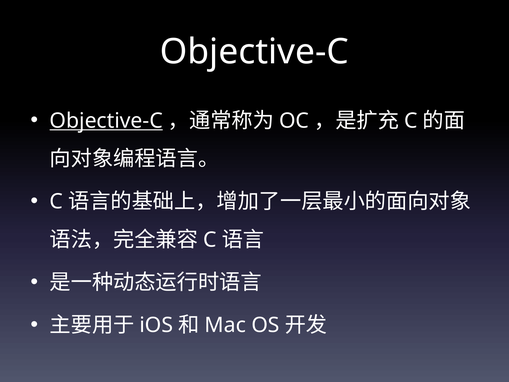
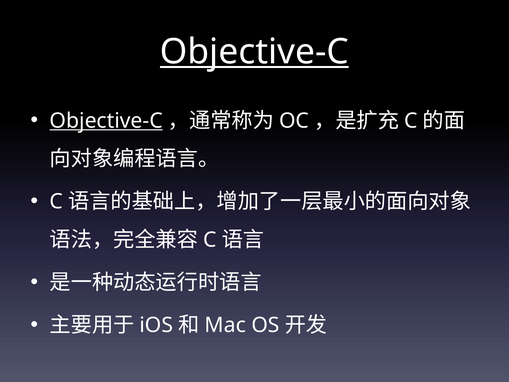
Objective-C at (254, 52) underline: none -> present
